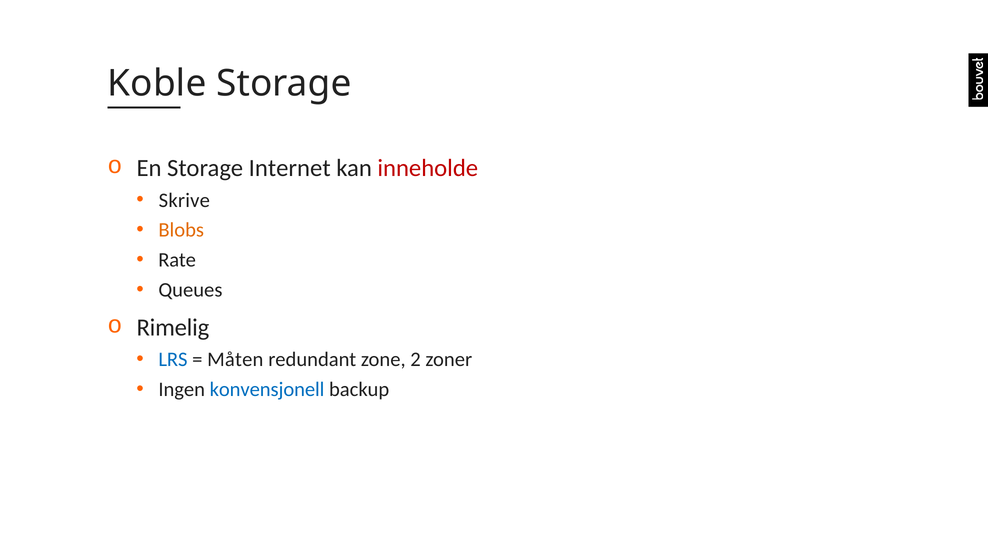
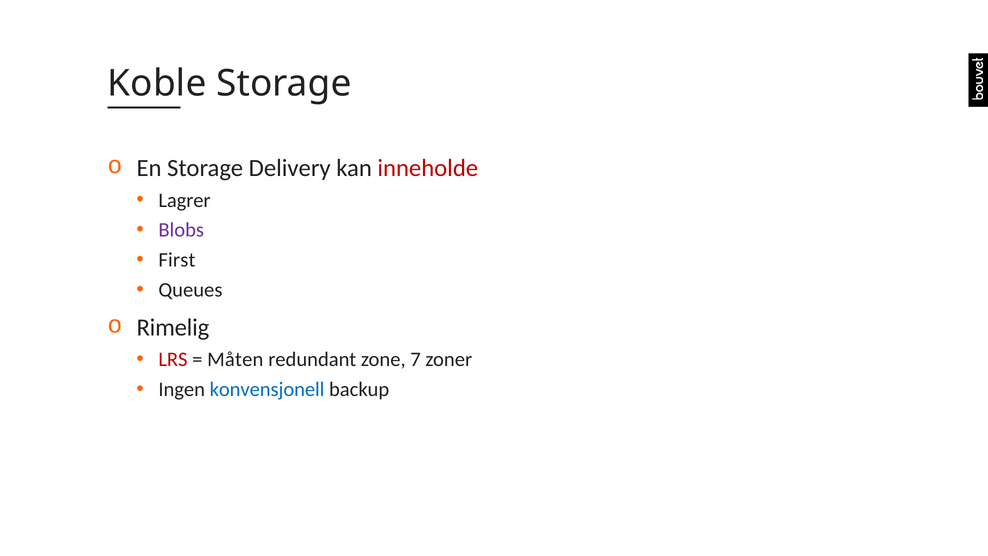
Internet: Internet -> Delivery
Skrive: Skrive -> Lagrer
Blobs colour: orange -> purple
Rate: Rate -> First
LRS colour: blue -> red
2: 2 -> 7
